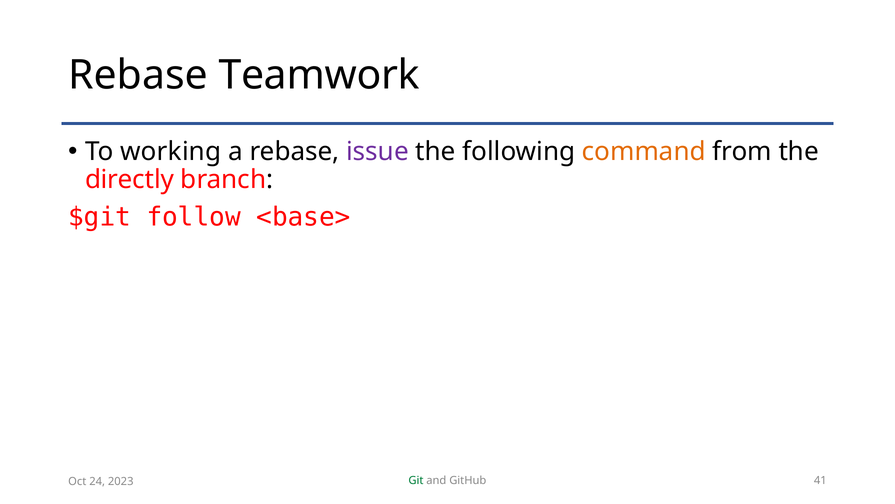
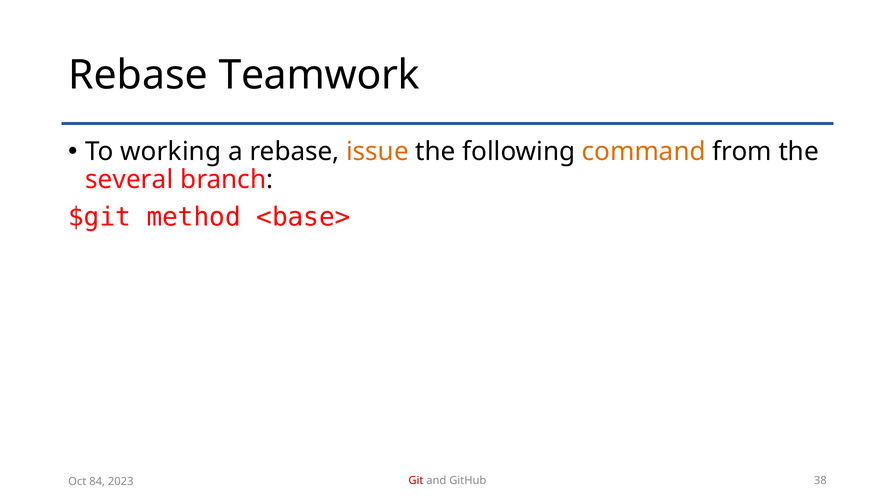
issue colour: purple -> orange
directly: directly -> several
follow: follow -> method
Git colour: green -> red
41: 41 -> 38
24: 24 -> 84
